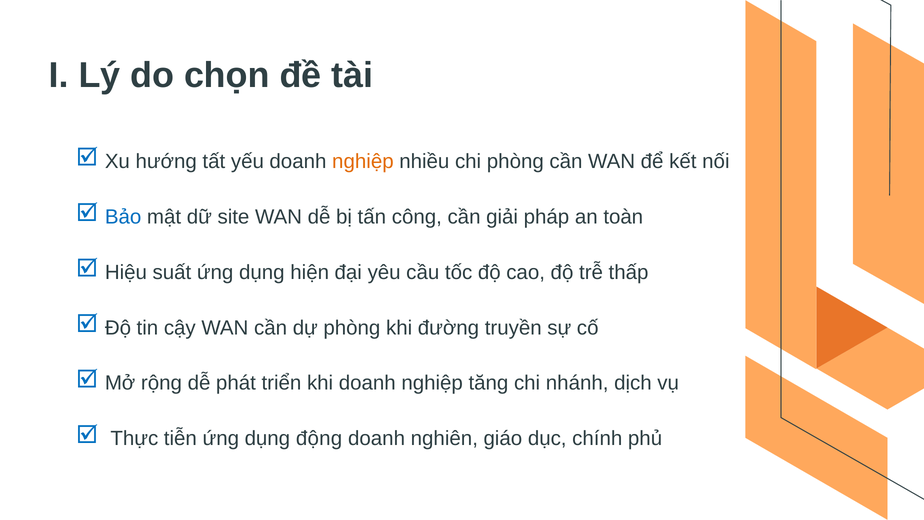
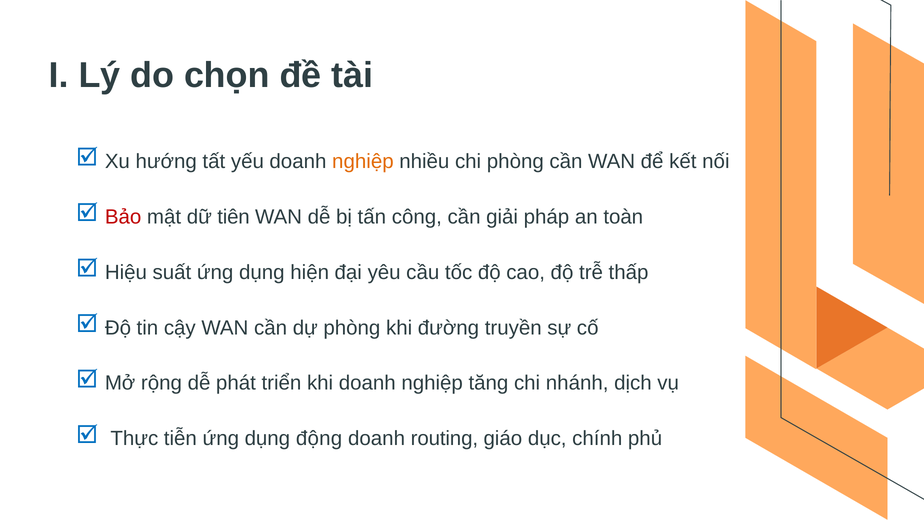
Bảo colour: blue -> red
site: site -> tiên
nghiên: nghiên -> routing
